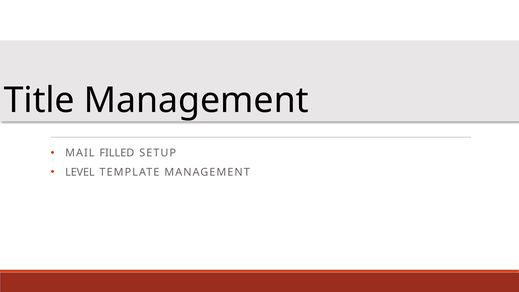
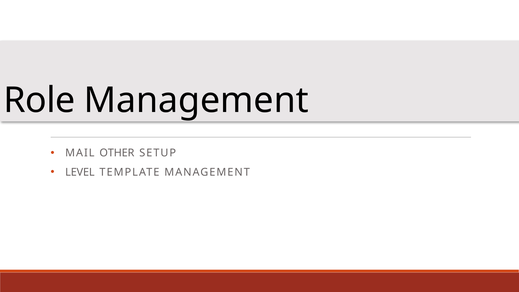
Title: Title -> Role
FILLED: FILLED -> OTHER
